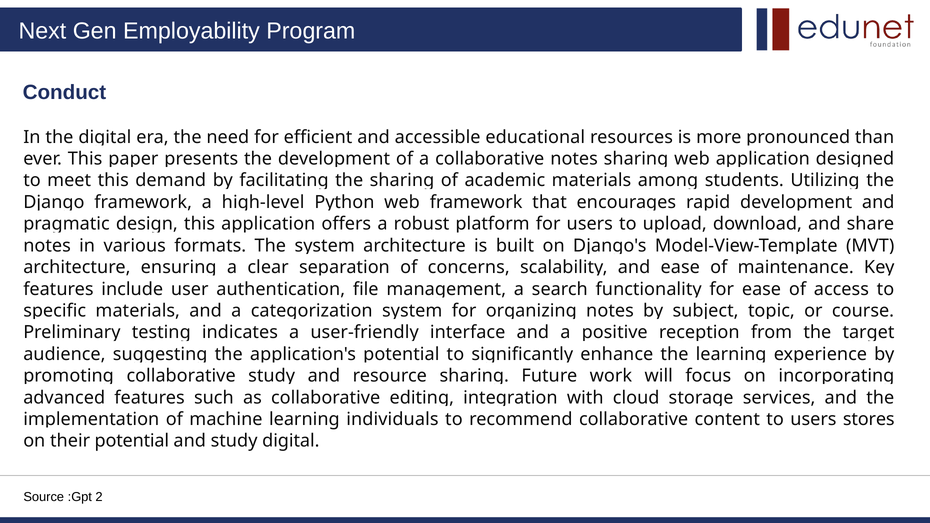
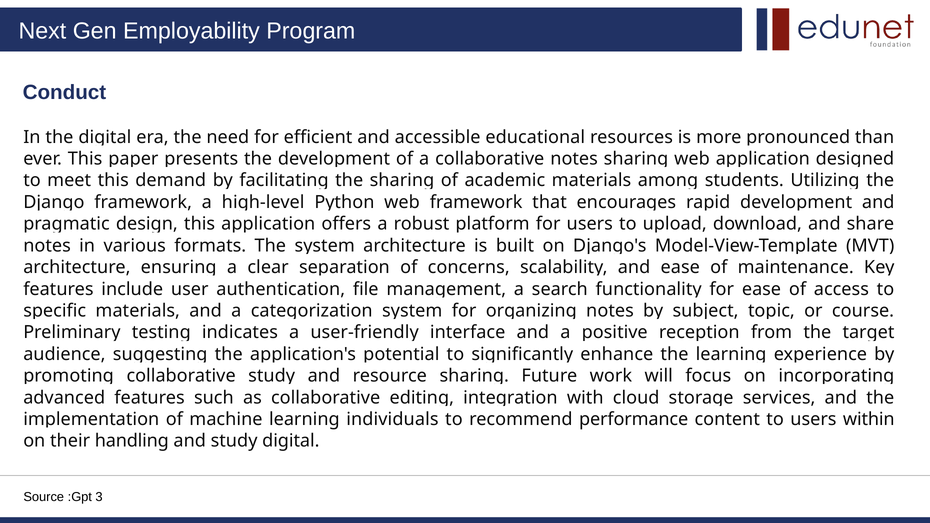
recommend collaborative: collaborative -> performance
stores: stores -> within
their potential: potential -> handling
2: 2 -> 3
